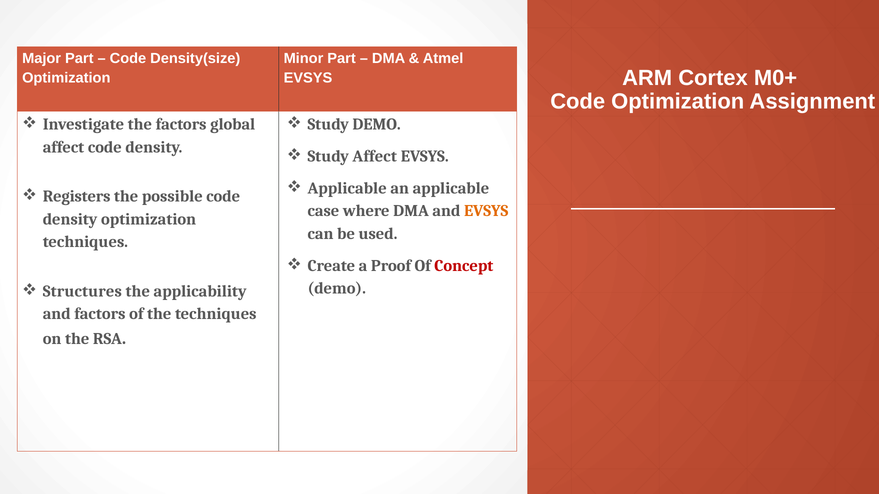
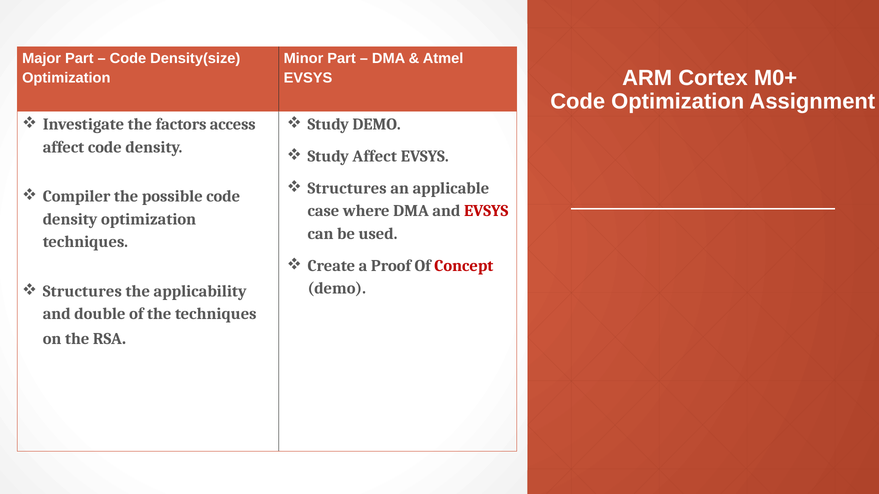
global: global -> access
Applicable at (347, 188): Applicable -> Structures
Registers: Registers -> Compiler
EVSYS at (486, 211) colour: orange -> red
and factors: factors -> double
